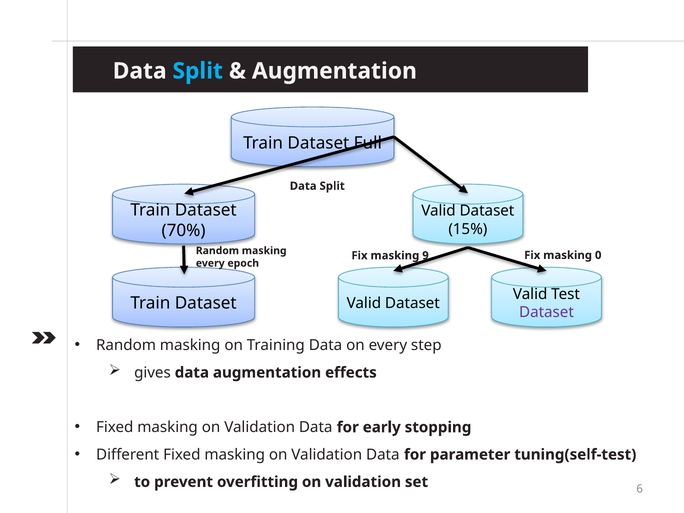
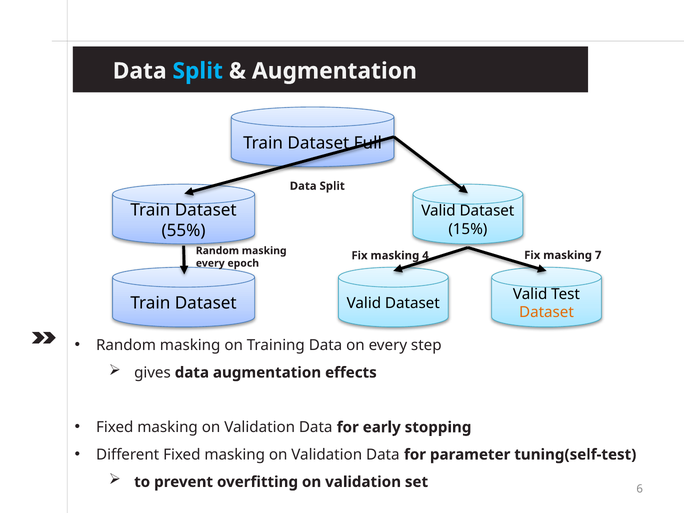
70%: 70% -> 55%
0: 0 -> 7
9: 9 -> 4
Dataset at (546, 312) colour: purple -> orange
